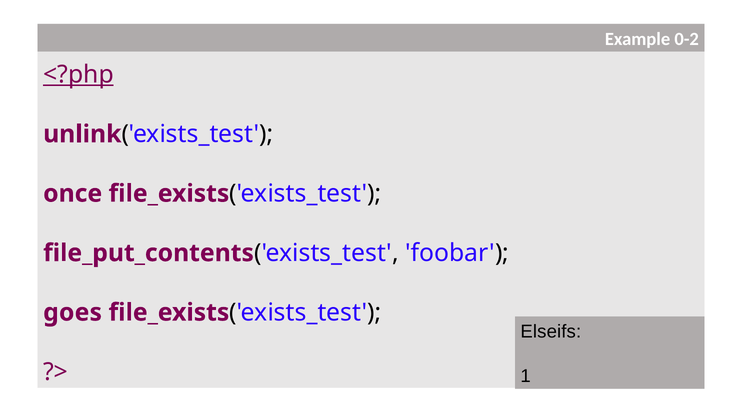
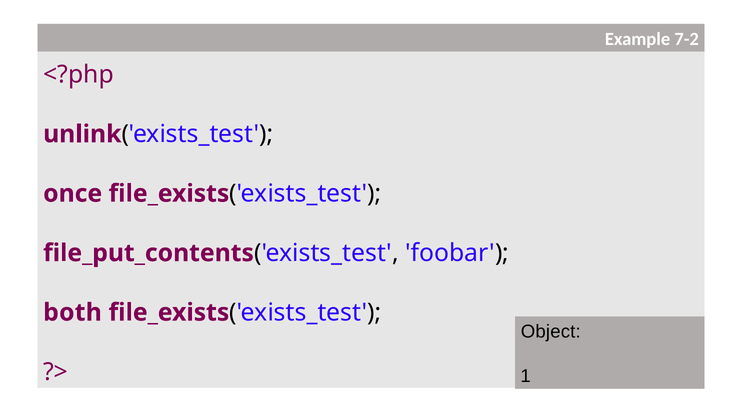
0-2: 0-2 -> 7-2
<?php underline: present -> none
goes: goes -> both
Elseifs: Elseifs -> Object
